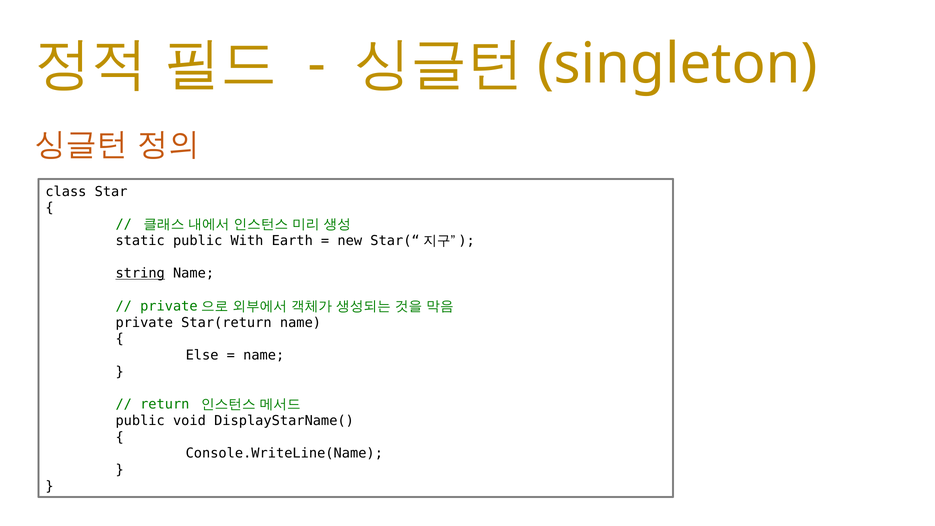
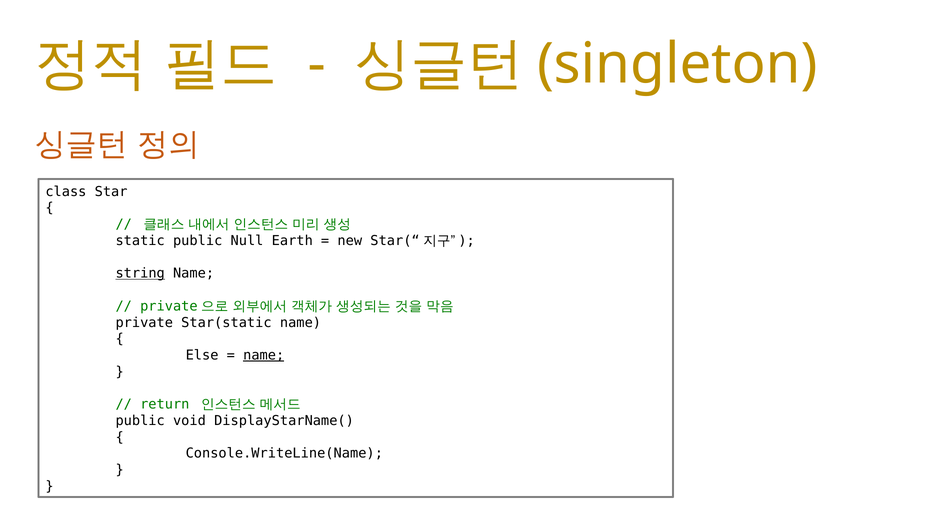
With: With -> Null
Star(return: Star(return -> Star(static
name at (264, 355) underline: none -> present
